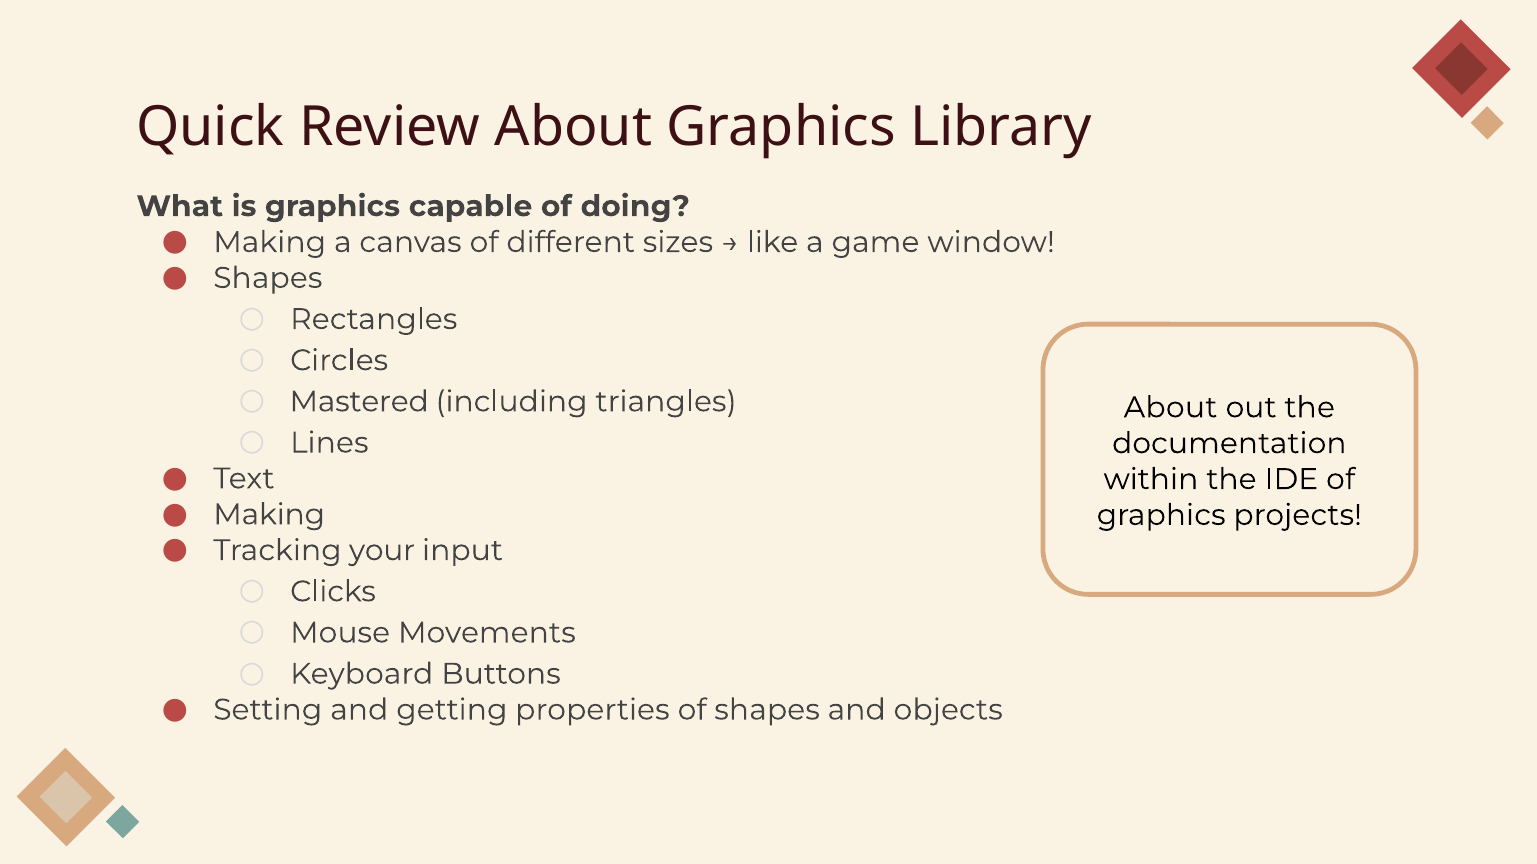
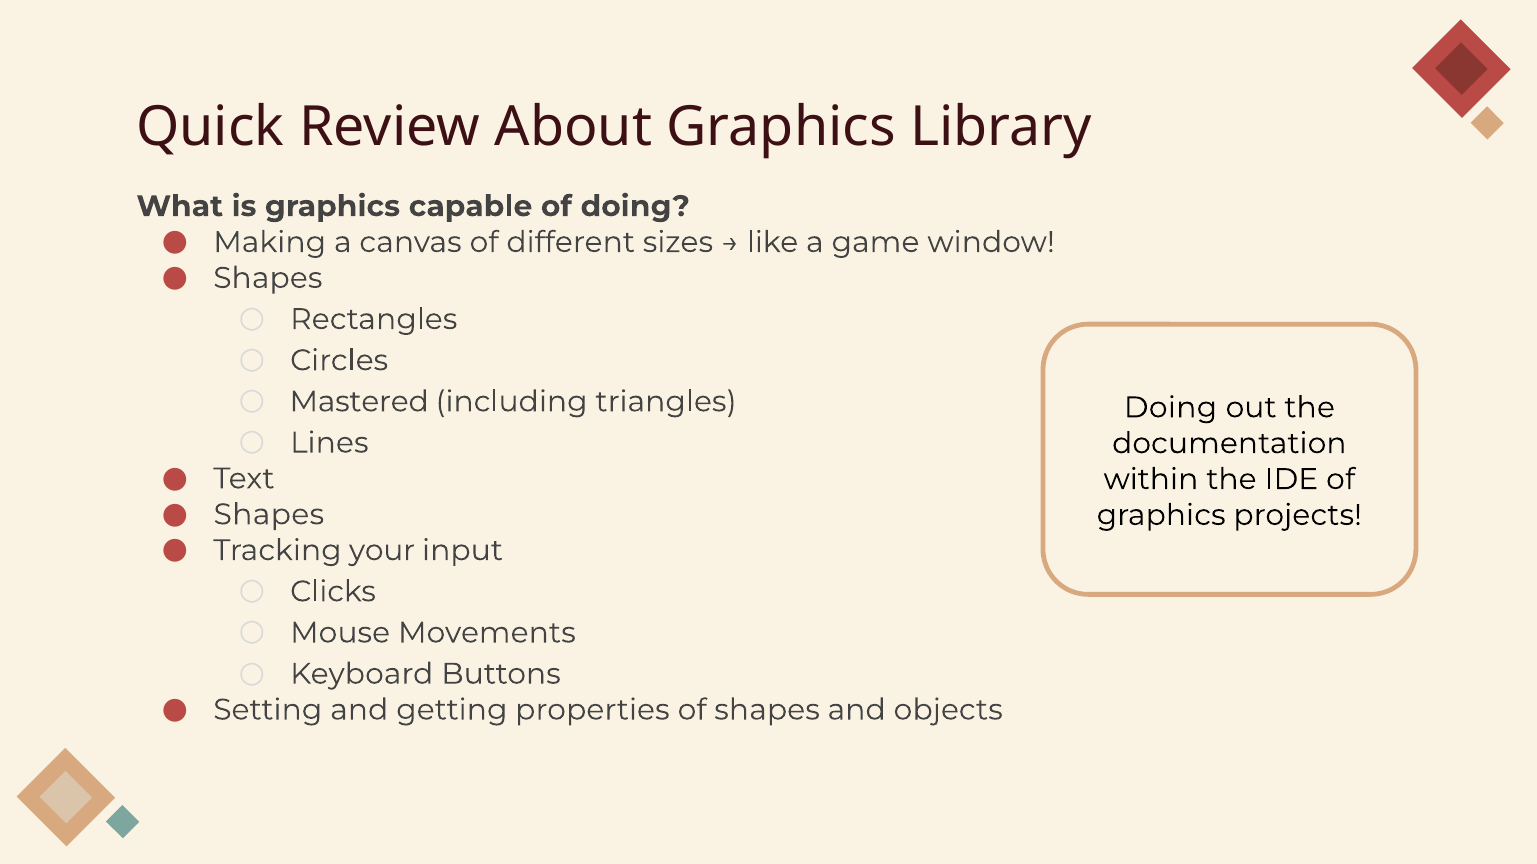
About at (1171, 408): About -> Doing
Making at (269, 515): Making -> Shapes
